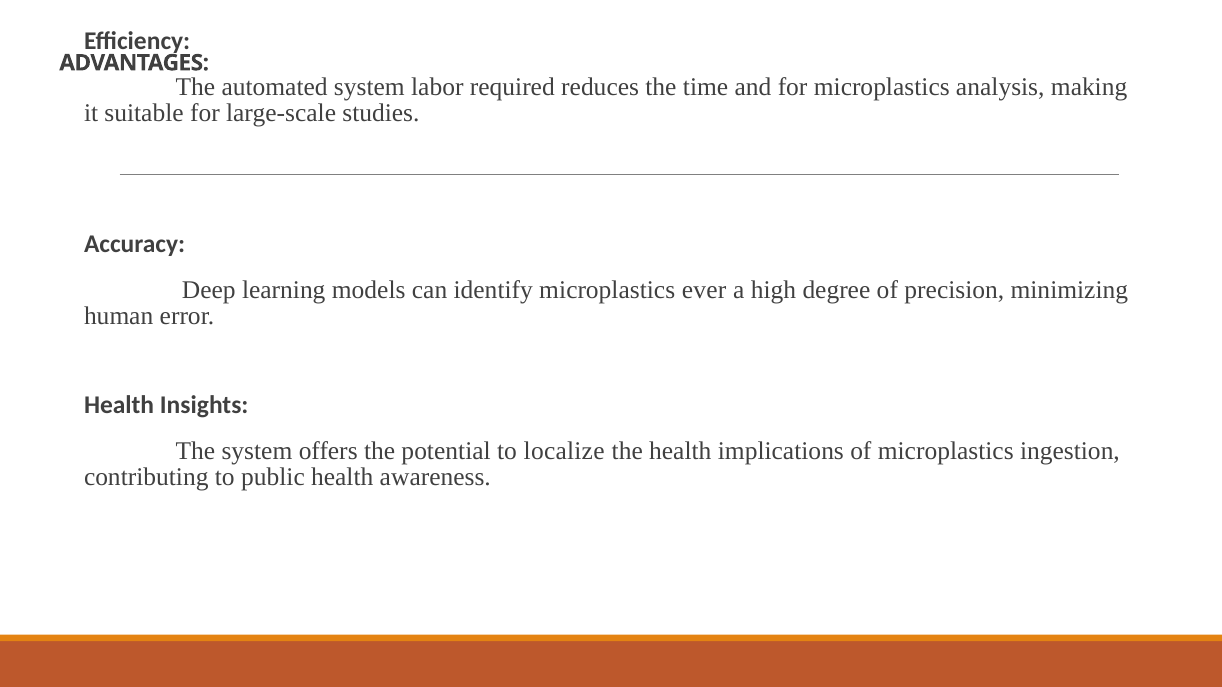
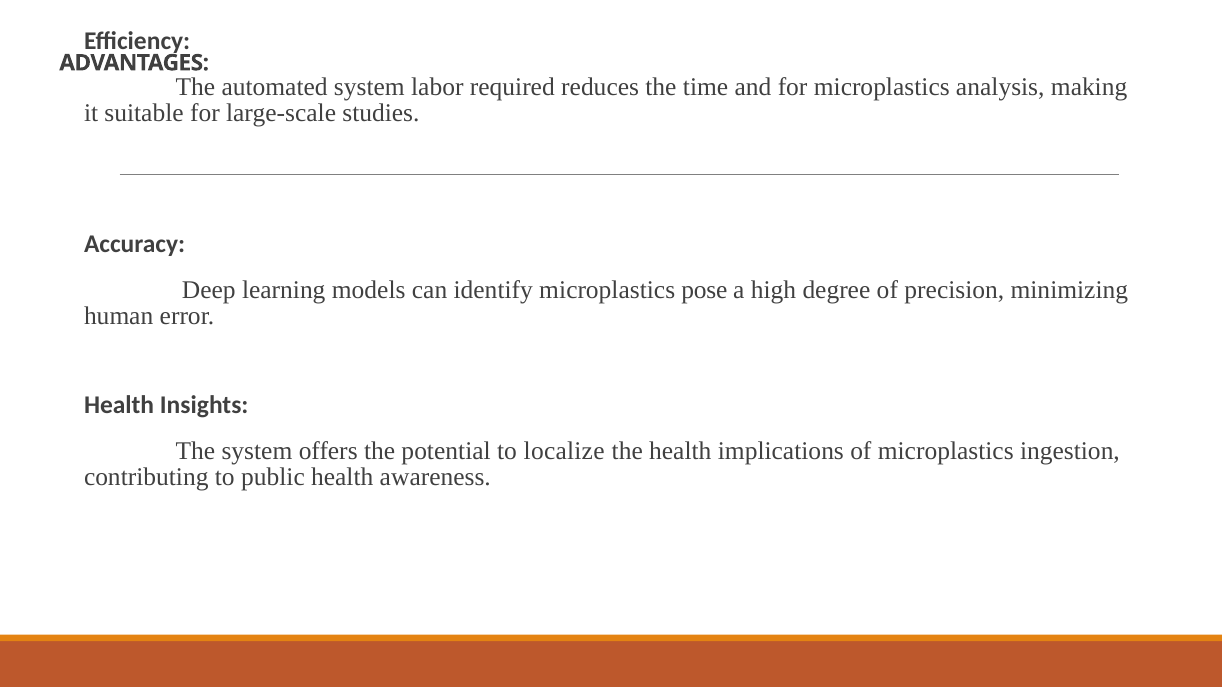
ever: ever -> pose
